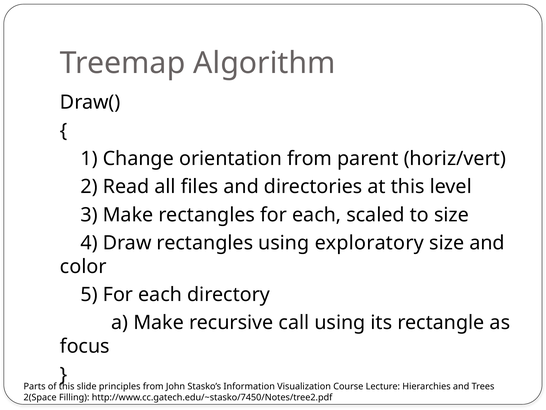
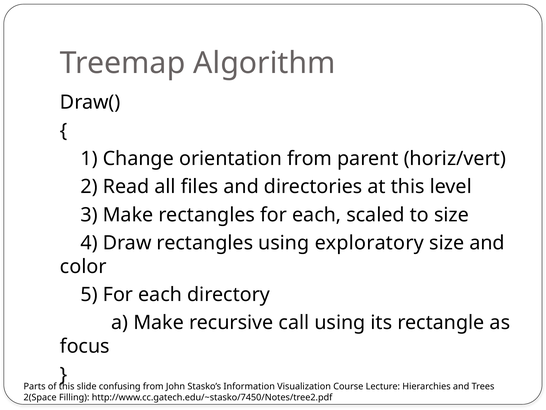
principles: principles -> confusing
